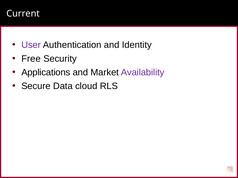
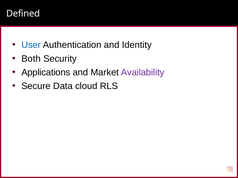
Current: Current -> Defined
User colour: purple -> blue
Free: Free -> Both
